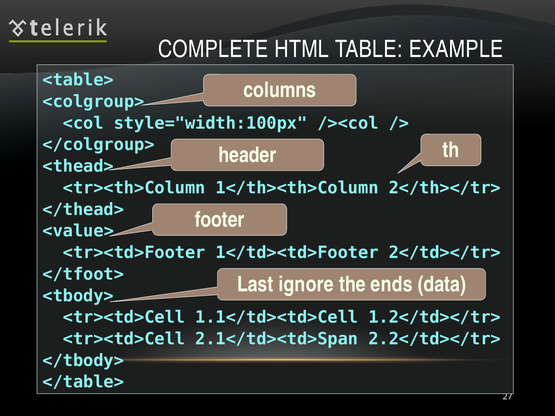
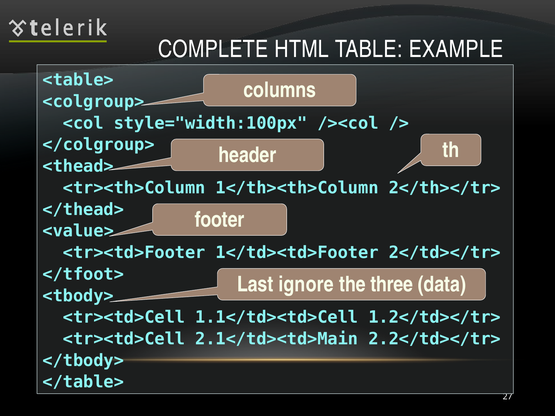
ends: ends -> three
2.1</td><td>Span: 2.1</td><td>Span -> 2.1</td><td>Main
